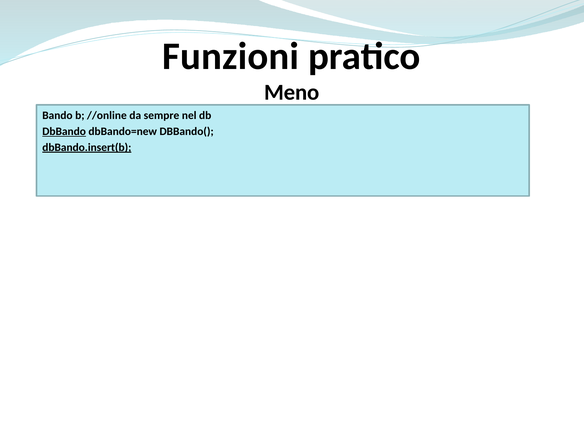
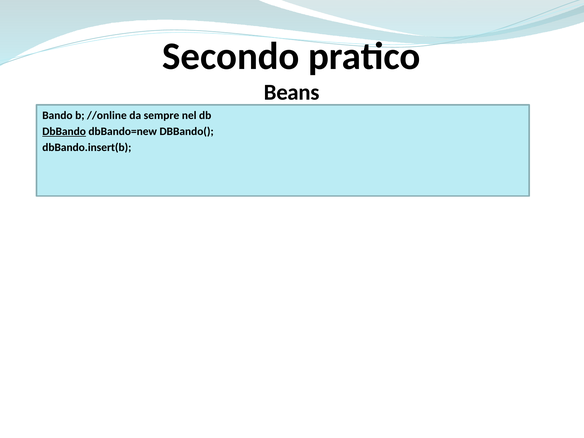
Funzioni: Funzioni -> Secondo
Meno: Meno -> Beans
dbBando.insert(b underline: present -> none
